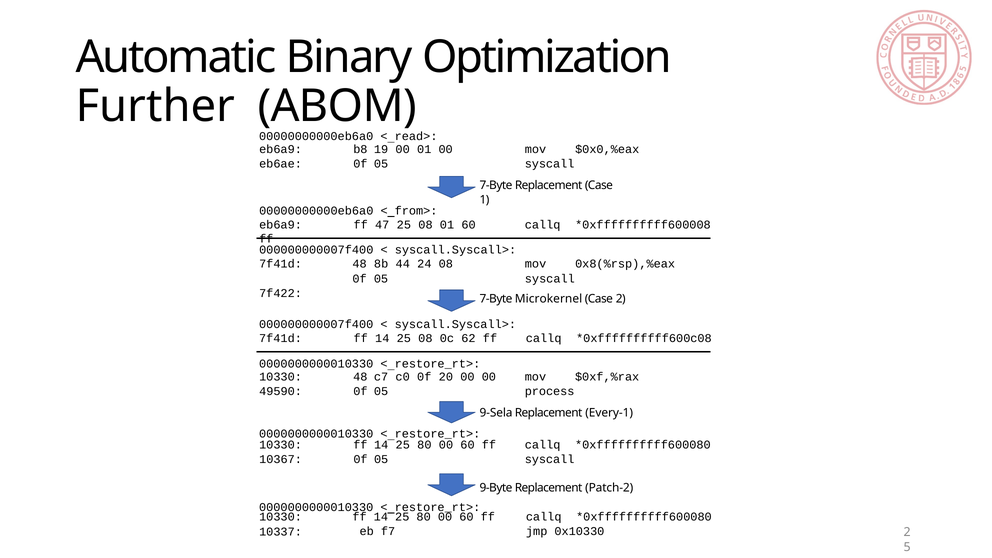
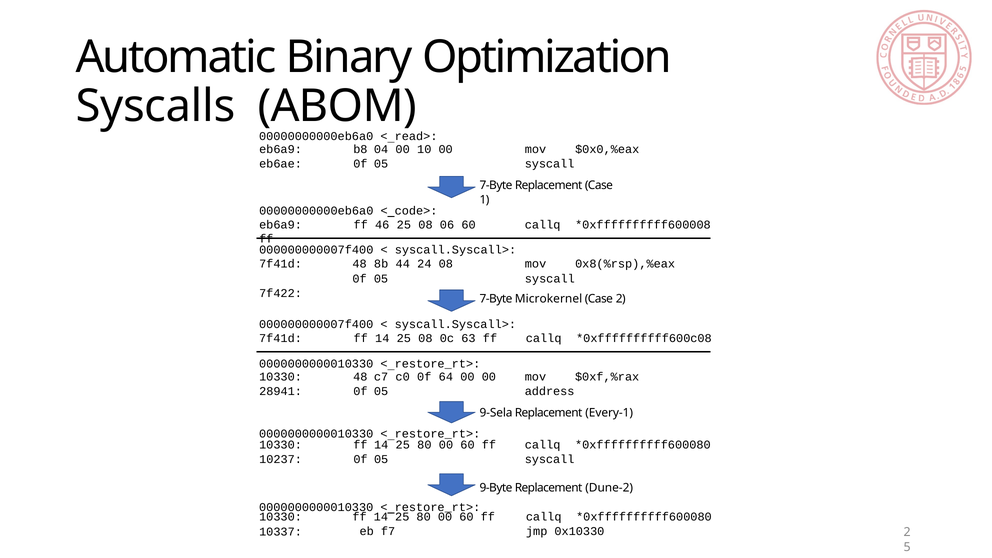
Further: Further -> Syscalls
19: 19 -> 04
00 01: 01 -> 10
from>: from> -> code>
47: 47 -> 46
08 01: 01 -> 06
62: 62 -> 63
20: 20 -> 64
49590: 49590 -> 28941
process: process -> address
10367: 10367 -> 10237
Patch-2: Patch-2 -> Dune-2
